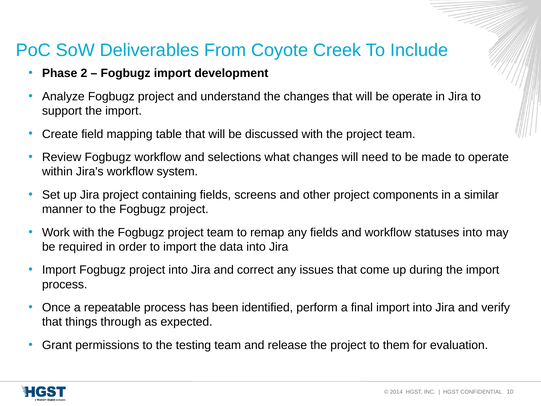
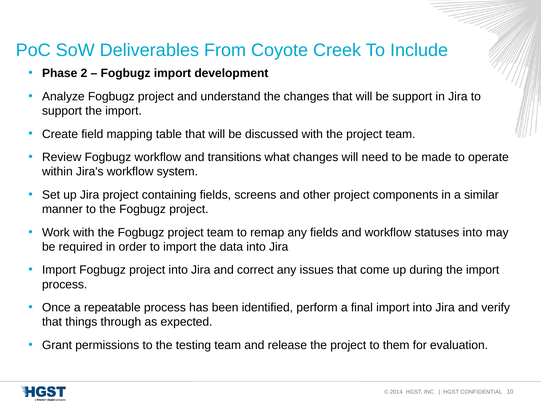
be operate: operate -> support
selections: selections -> transitions
